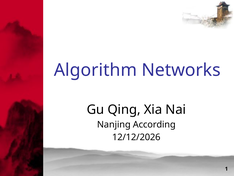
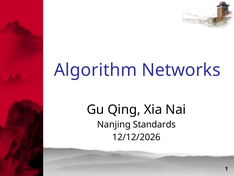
According: According -> Standards
